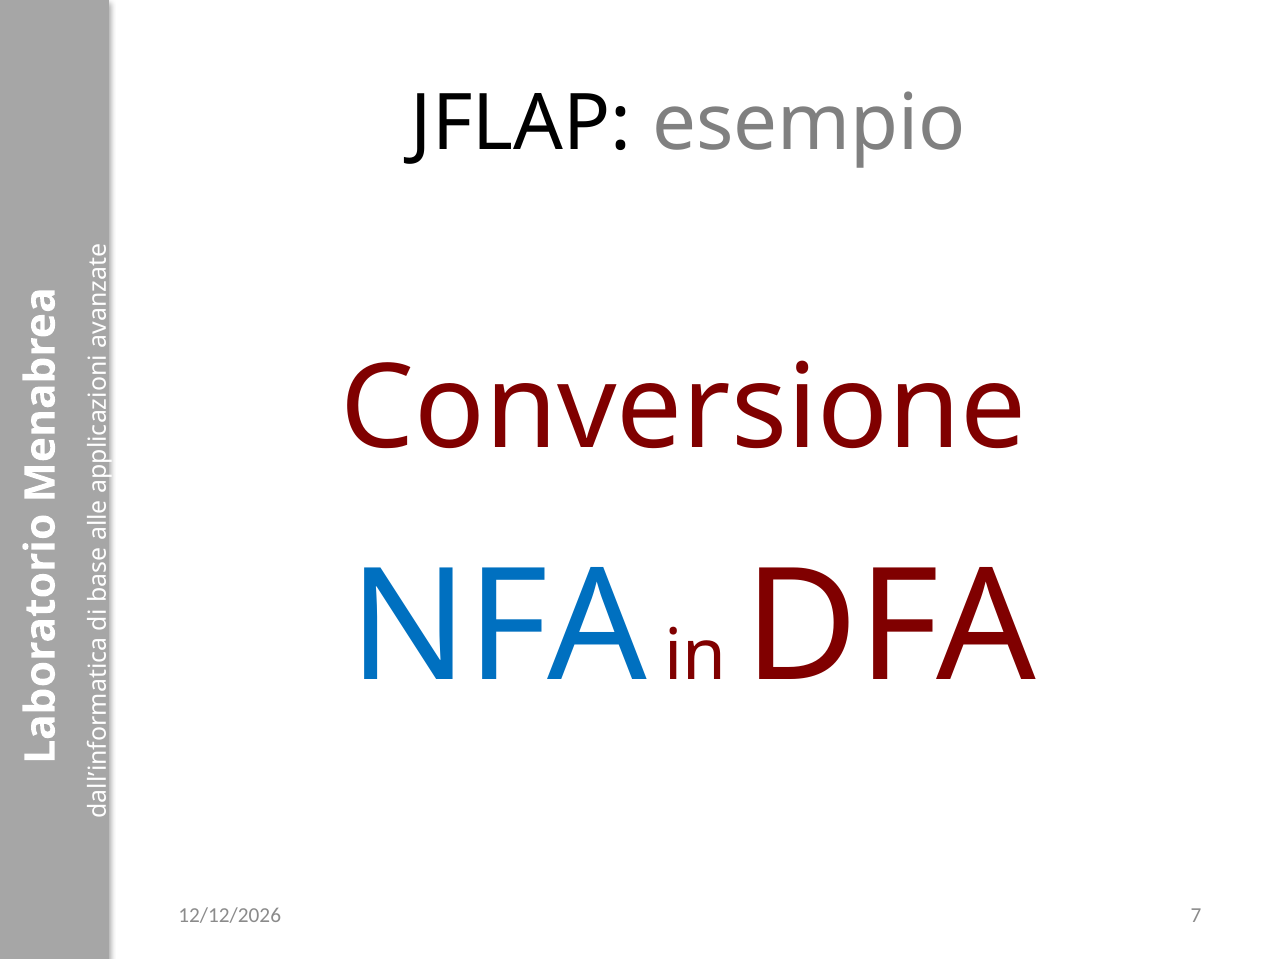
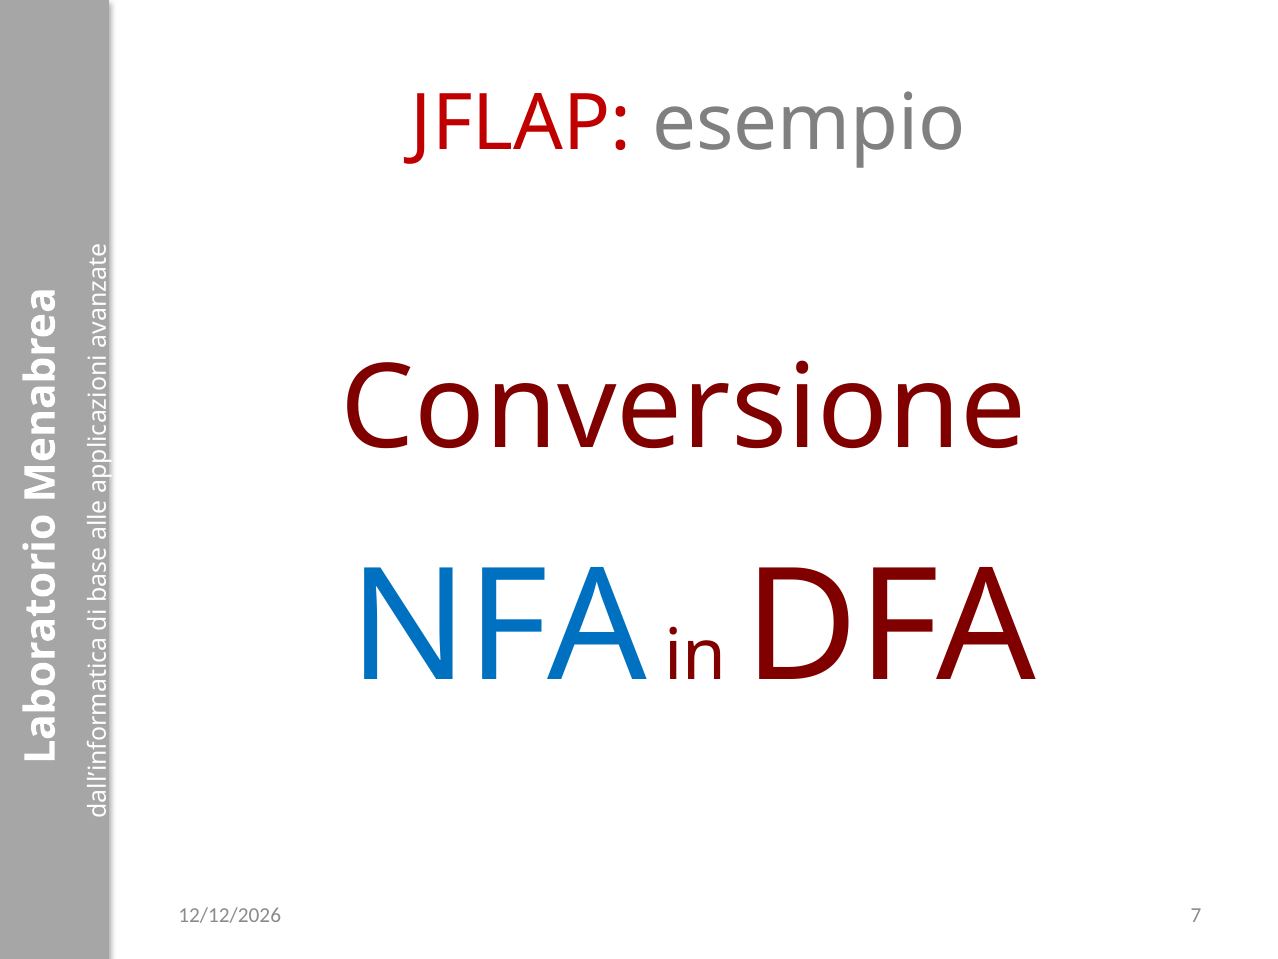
JFLAP colour: black -> red
